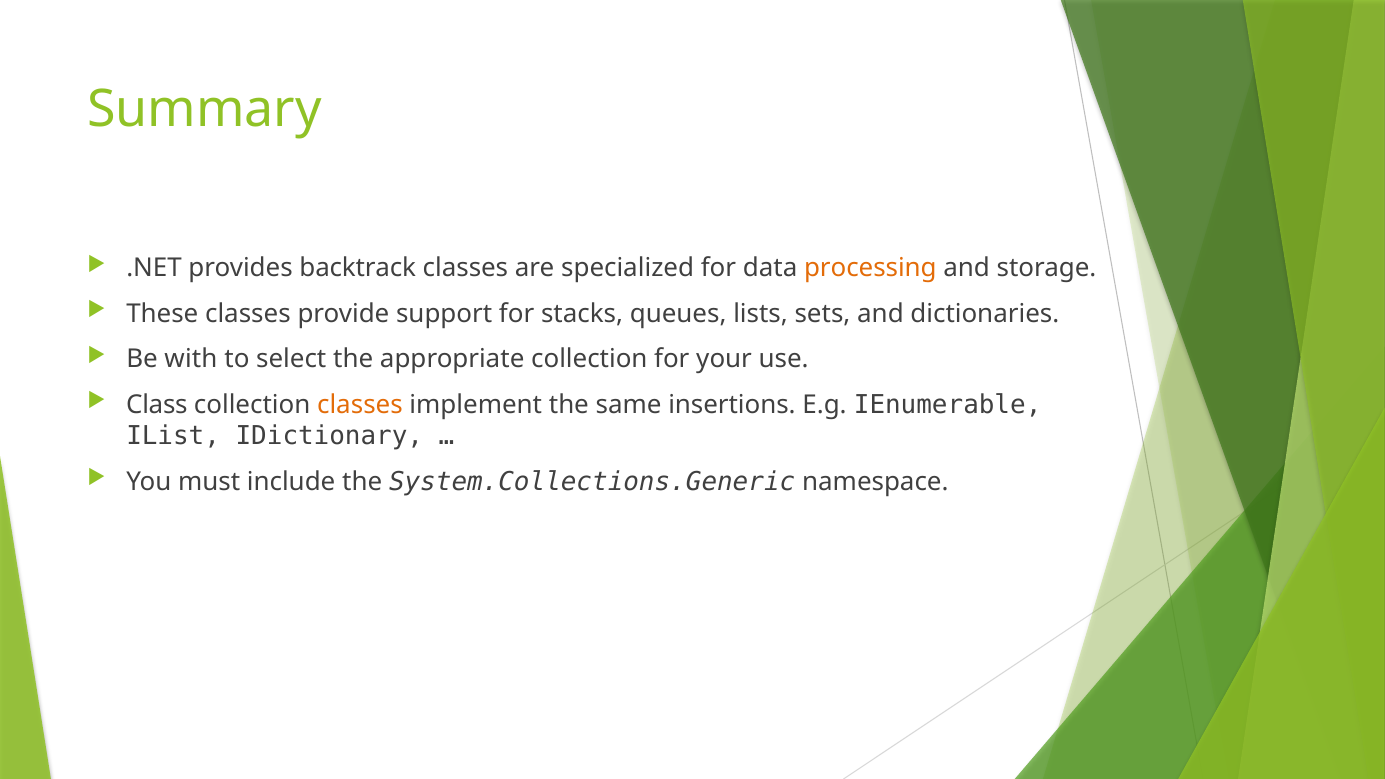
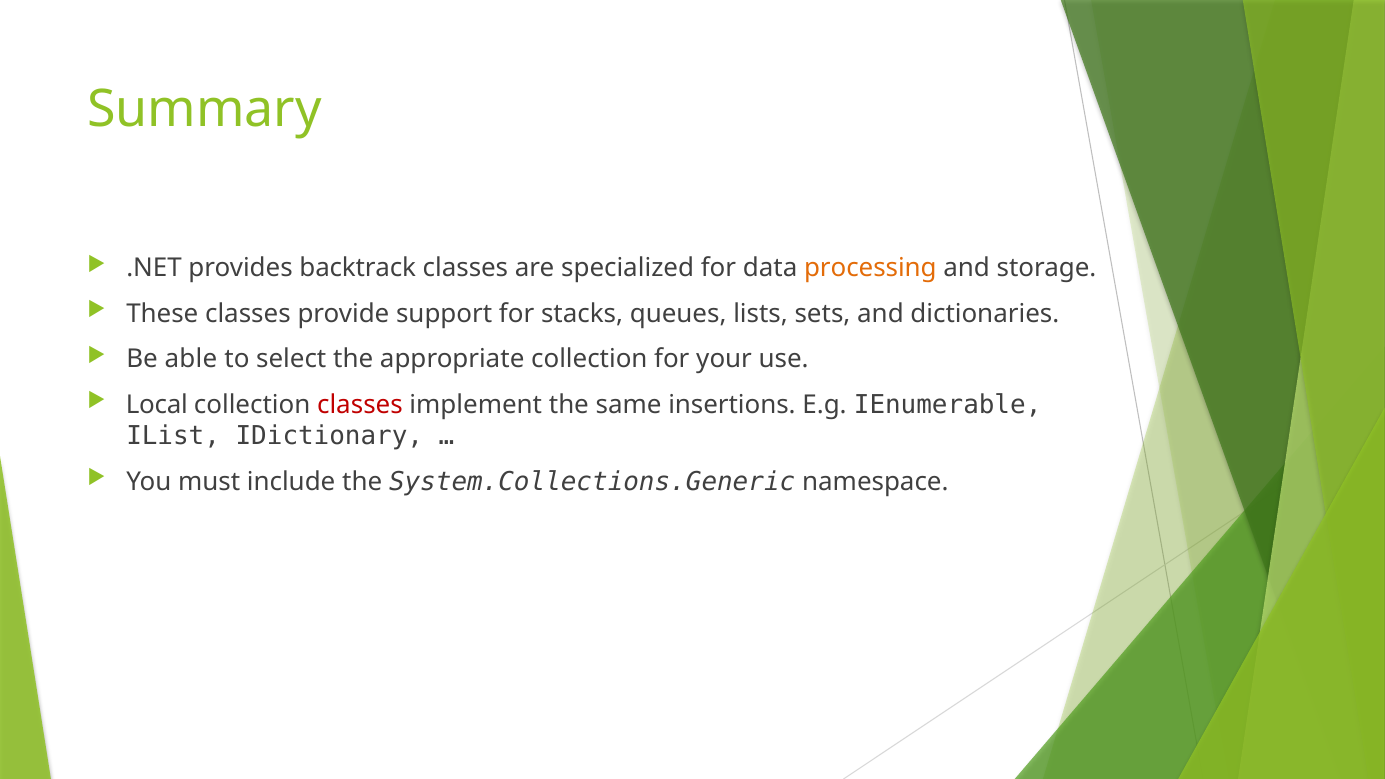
with: with -> able
Class: Class -> Local
classes at (360, 405) colour: orange -> red
